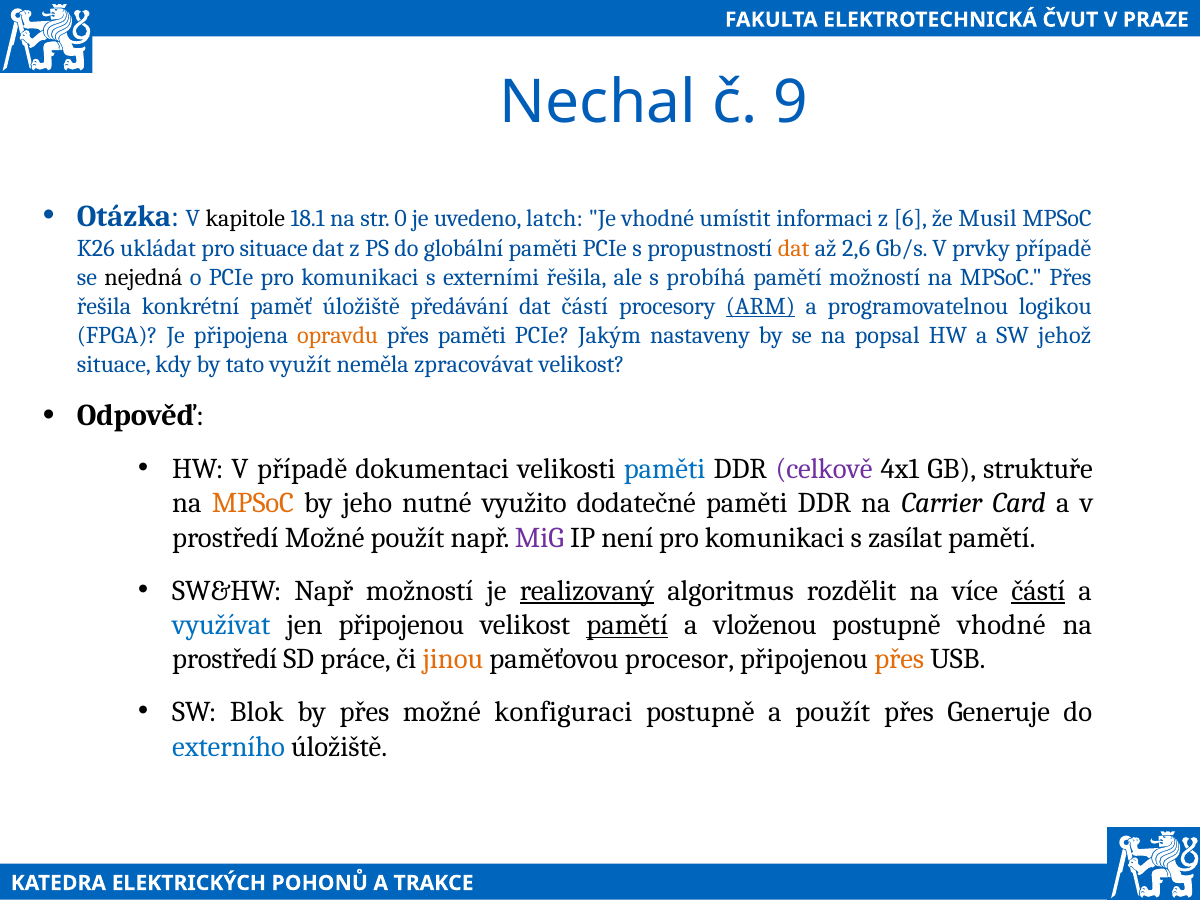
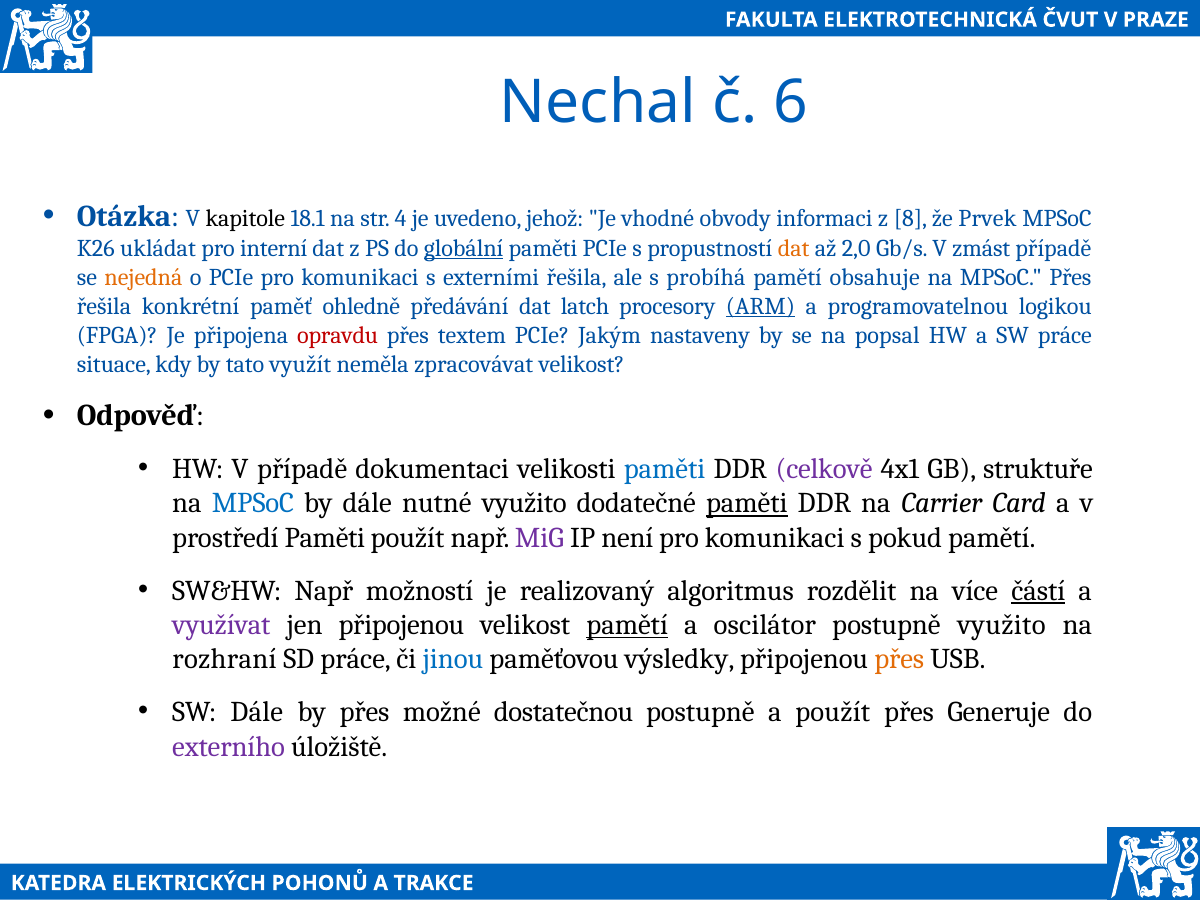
9: 9 -> 6
0: 0 -> 4
latch: latch -> jehož
umístit: umístit -> obvody
6: 6 -> 8
Musil: Musil -> Prvek
pro situace: situace -> interní
globální underline: none -> present
2,6: 2,6 -> 2,0
prvky: prvky -> zmást
nejedná colour: black -> orange
pamětí možností: možností -> obsahuje
paměť úložiště: úložiště -> ohledně
dat částí: částí -> latch
opravdu colour: orange -> red
přes paměti: paměti -> textem
SW jehož: jehož -> práce
MPSoC at (253, 503) colour: orange -> blue
by jeho: jeho -> dále
paměti at (747, 503) underline: none -> present
prostředí Možné: Možné -> Paměti
zasílat: zasílat -> pokud
realizovaný underline: present -> none
využívat colour: blue -> purple
vloženou: vloženou -> oscilátor
postupně vhodné: vhodné -> využito
prostředí at (225, 659): prostředí -> rozhraní
jinou colour: orange -> blue
procesor: procesor -> výsledky
SW Blok: Blok -> Dále
konfiguraci: konfiguraci -> dostatečnou
externího colour: blue -> purple
